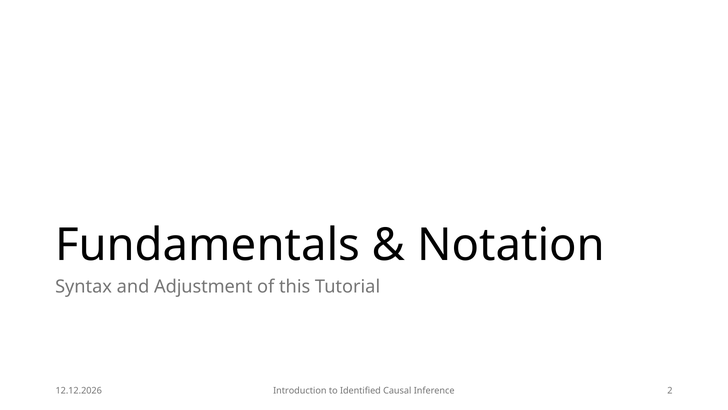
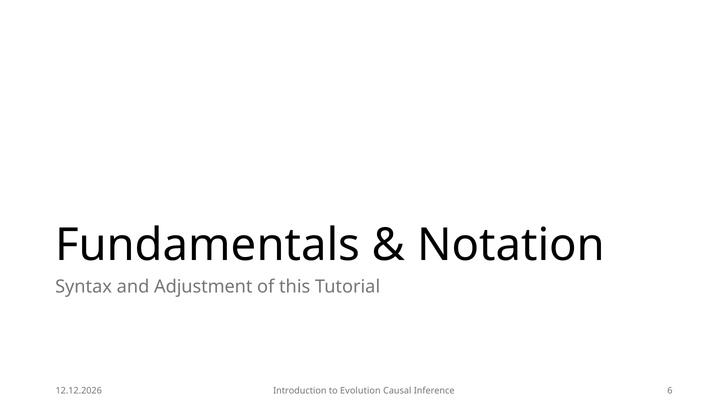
Identified: Identified -> Evolution
2: 2 -> 6
